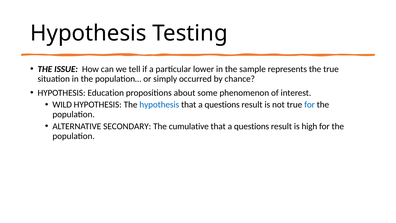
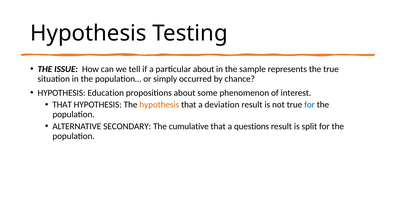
particular lower: lower -> about
WILD at (62, 105): WILD -> THAT
hypothesis at (159, 105) colour: blue -> orange
questions at (222, 105): questions -> deviation
high: high -> split
